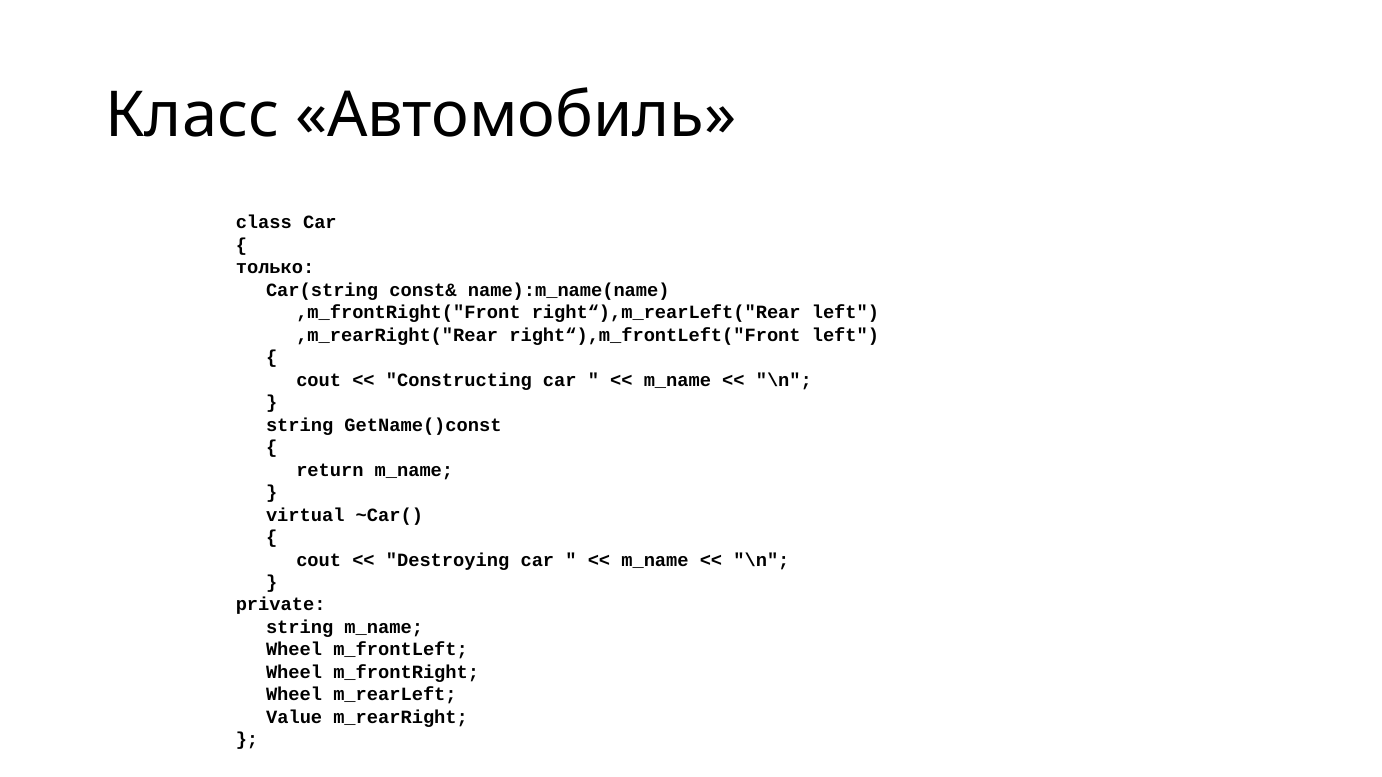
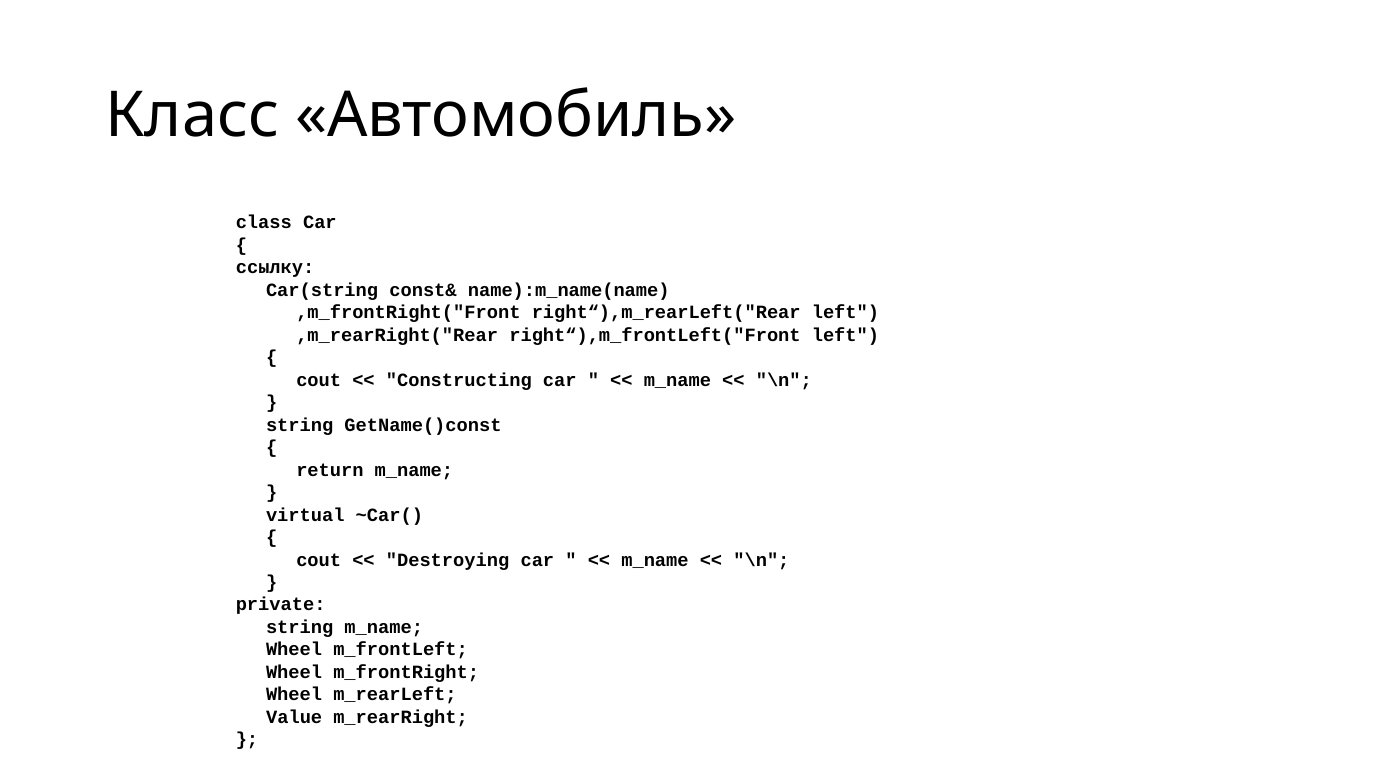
только: только -> ссылку
